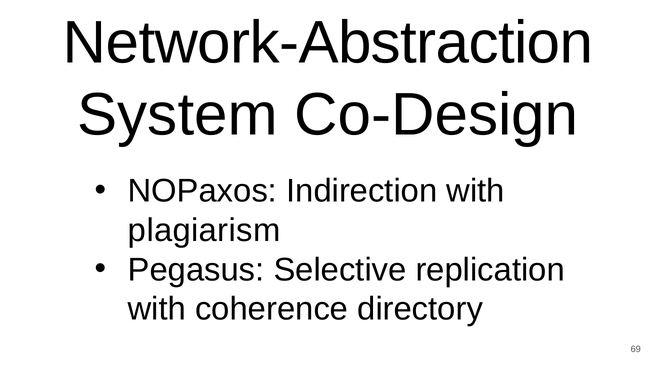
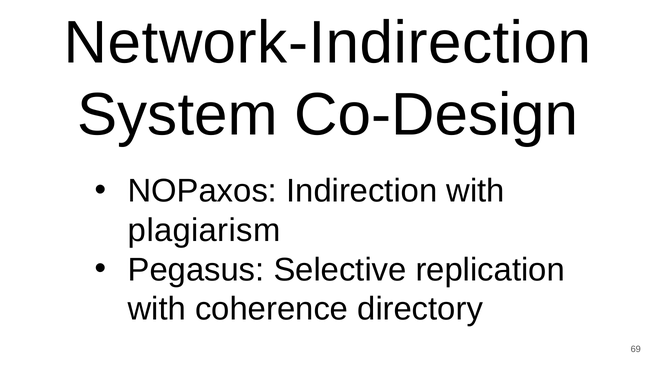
Network-Abstraction: Network-Abstraction -> Network-Indirection
